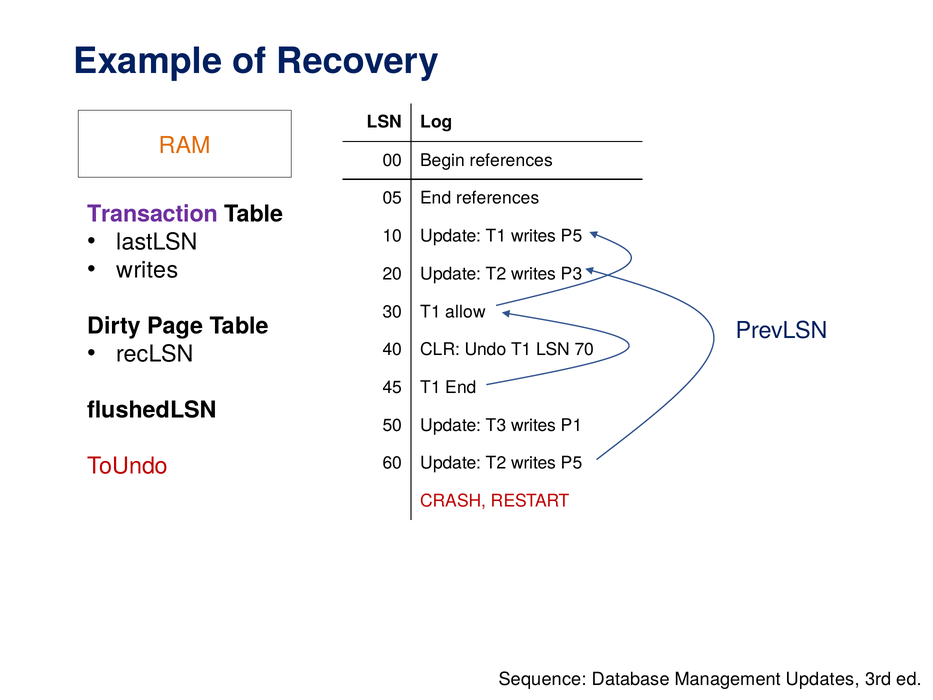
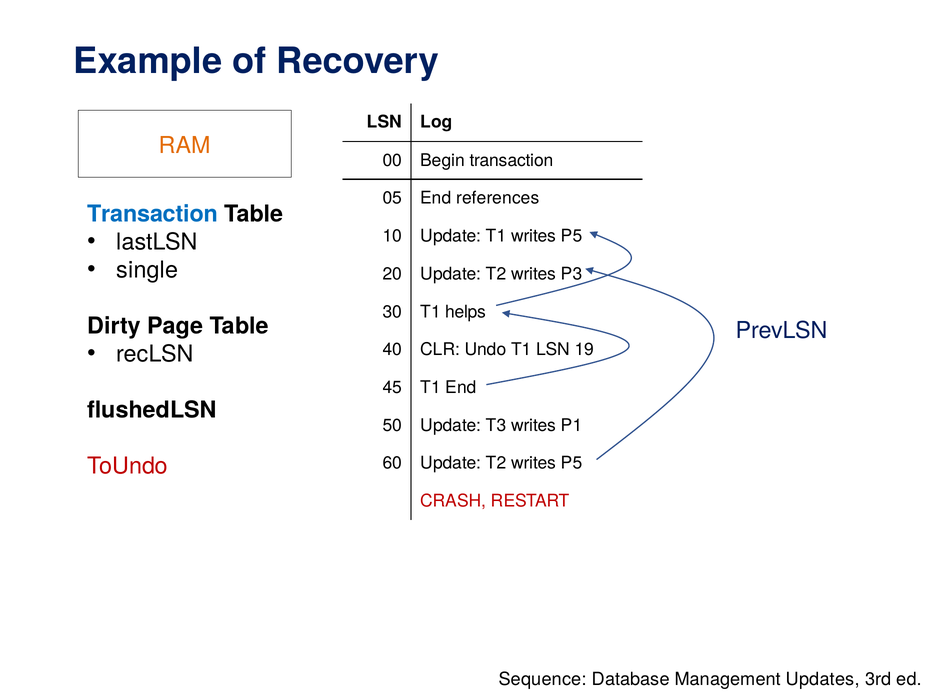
Begin references: references -> transaction
Transaction at (153, 214) colour: purple -> blue
writes at (147, 270): writes -> single
allow: allow -> helps
70: 70 -> 19
